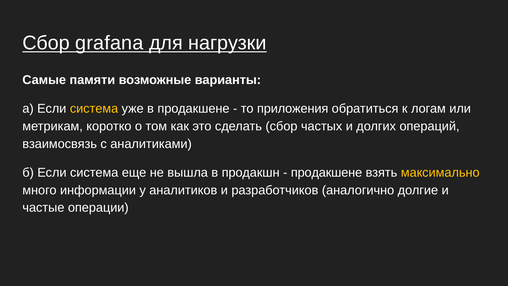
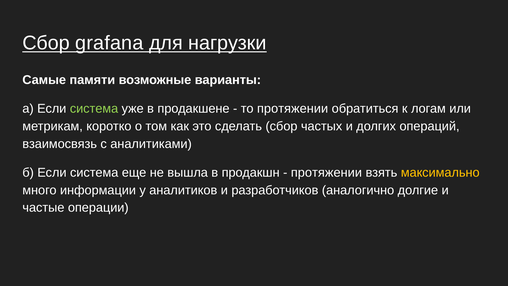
система at (94, 109) colour: yellow -> light green
то приложения: приложения -> протяжении
продакшене at (327, 173): продакшене -> протяжении
